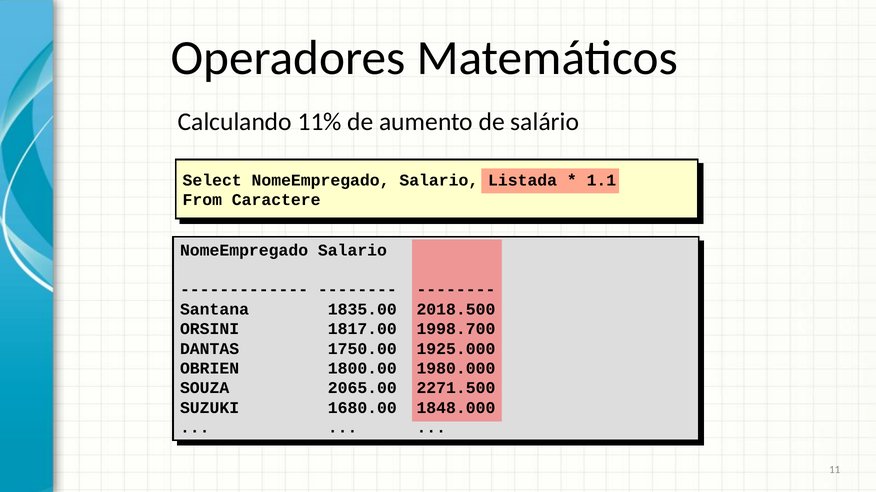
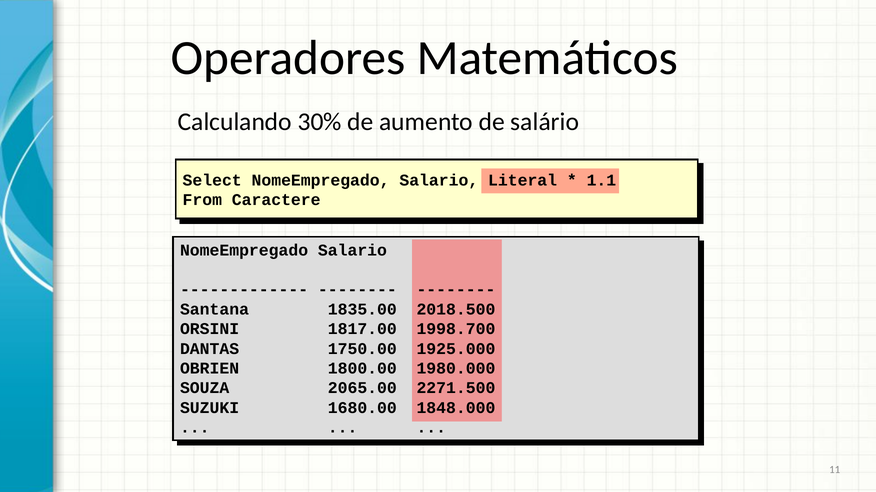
11%: 11% -> 30%
Listada: Listada -> Literal
